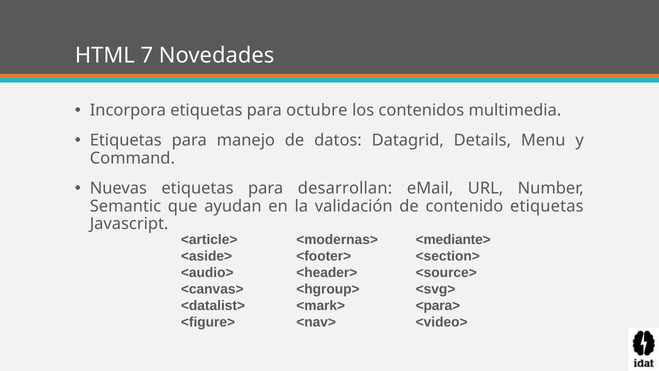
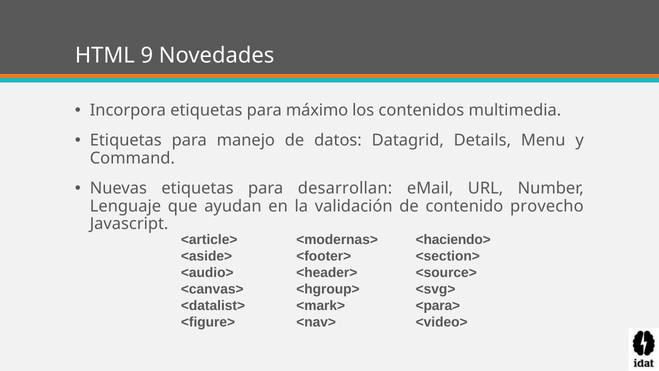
7: 7 -> 9
octubre: octubre -> máximo
Semantic: Semantic -> Lenguaje
contenido etiquetas: etiquetas -> provecho
<mediante>: <mediante> -> <haciendo>
